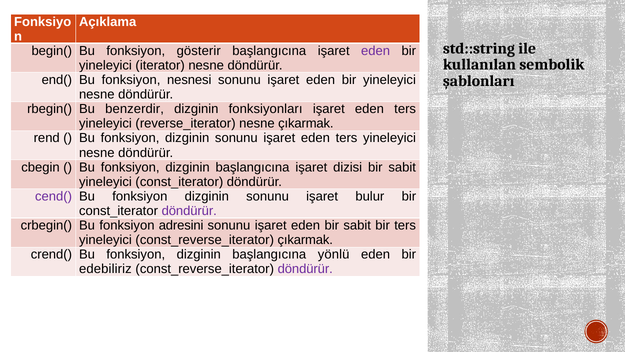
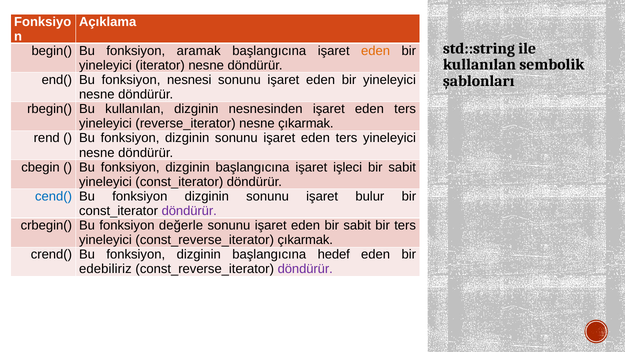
gösterir: gösterir -> aramak
eden at (376, 51) colour: purple -> orange
Bu benzerdir: benzerdir -> kullanılan
fonksiyonları: fonksiyonları -> nesnesinden
dizisi: dizisi -> işleci
cend( colour: purple -> blue
adresini: adresini -> değerle
yönlü: yönlü -> hedef
